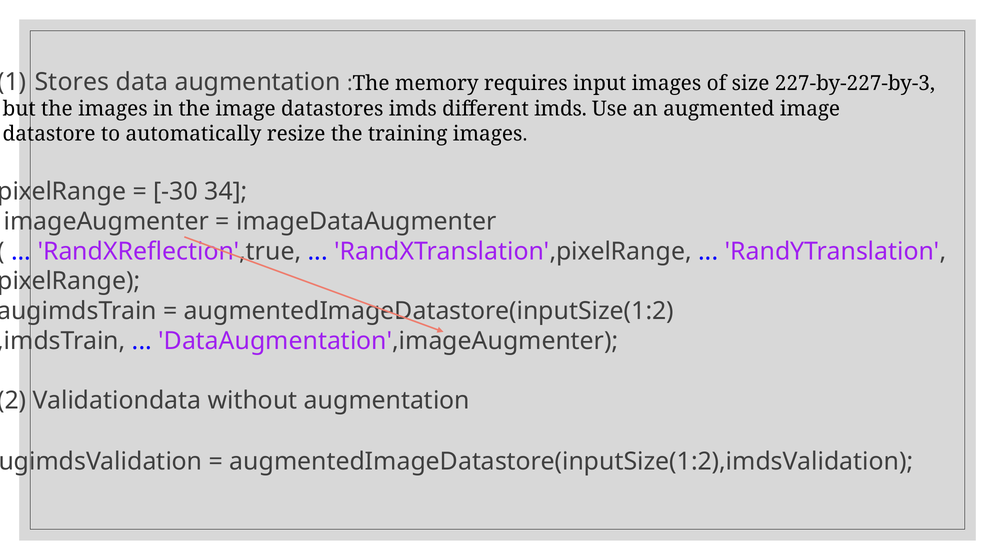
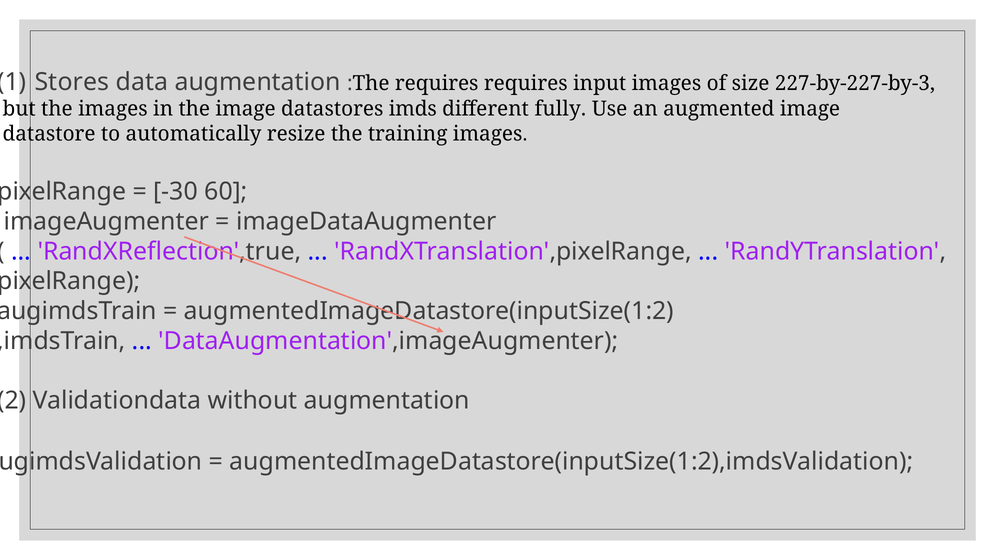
:The memory: memory -> requires
different imds: imds -> fully
34: 34 -> 60
